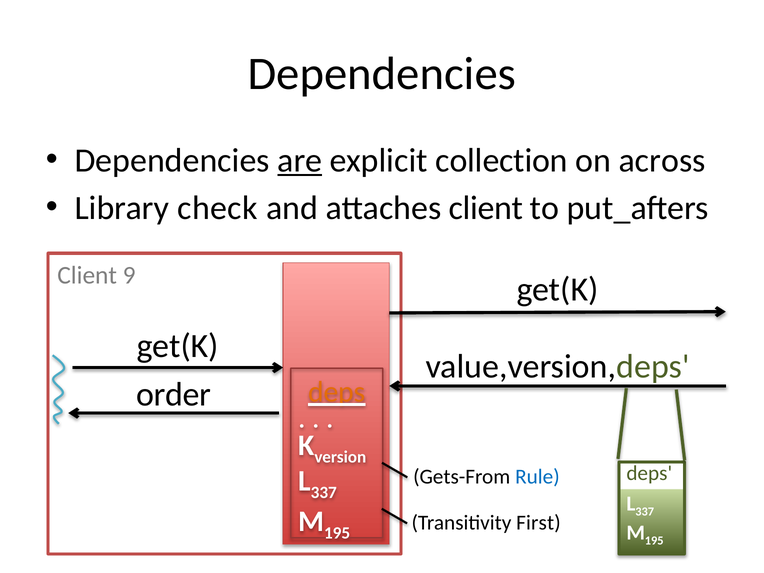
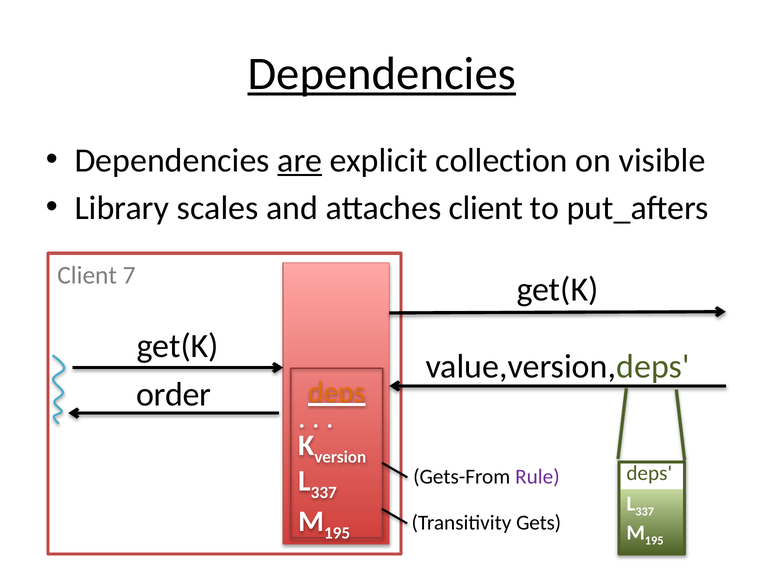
Dependencies at (382, 74) underline: none -> present
across: across -> visible
check: check -> scales
9: 9 -> 7
Rule colour: blue -> purple
First: First -> Gets
